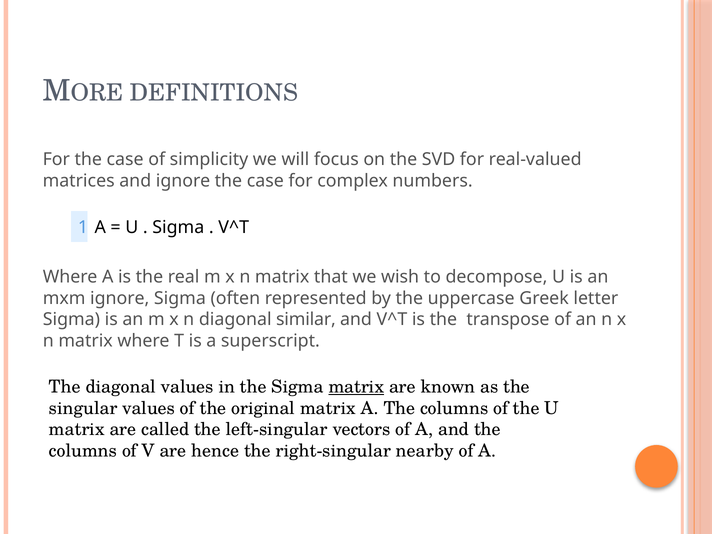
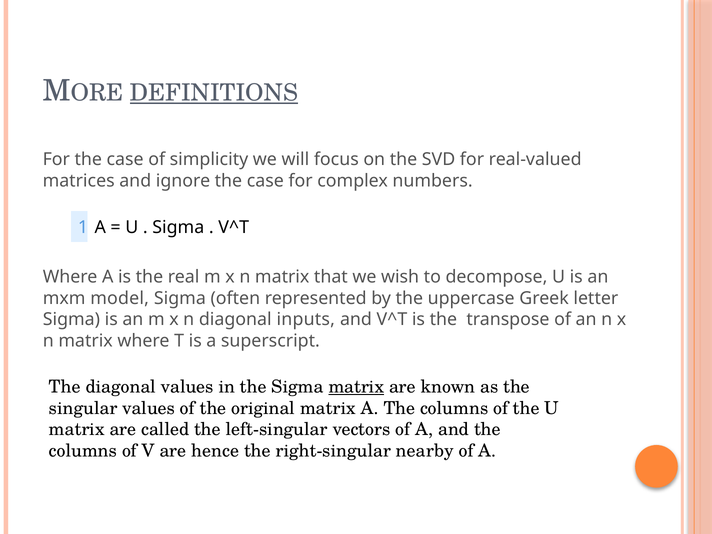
DEFINITIONS underline: none -> present
mxm ignore: ignore -> model
similar: similar -> inputs
